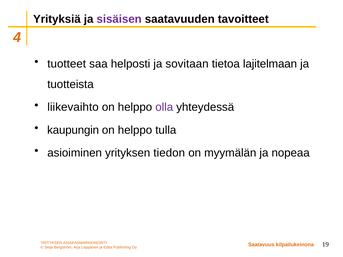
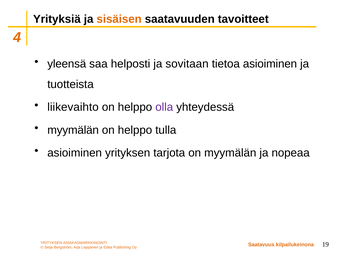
sisäisen colour: purple -> orange
tuotteet: tuotteet -> yleensä
tietoa lajitelmaan: lajitelmaan -> asioiminen
kaupungin at (73, 130): kaupungin -> myymälän
tiedon: tiedon -> tarjota
